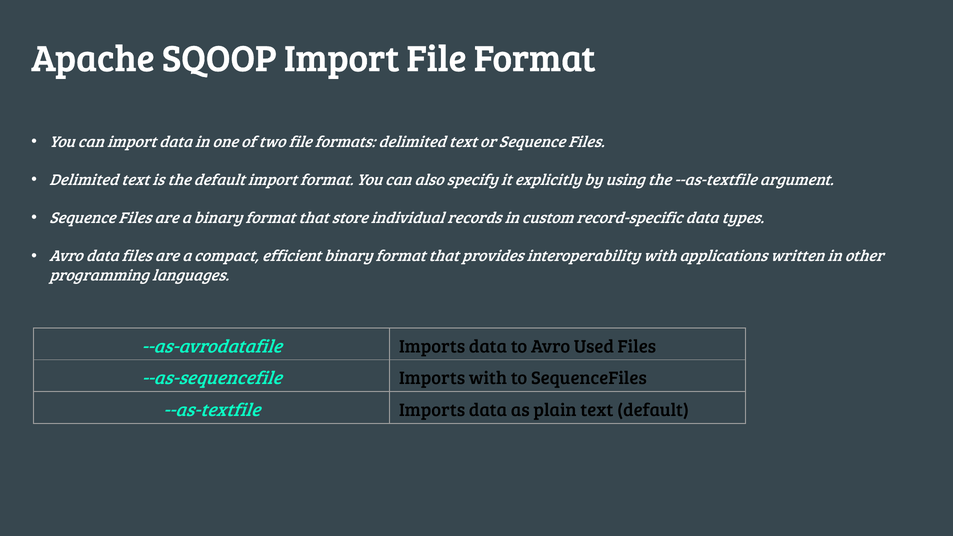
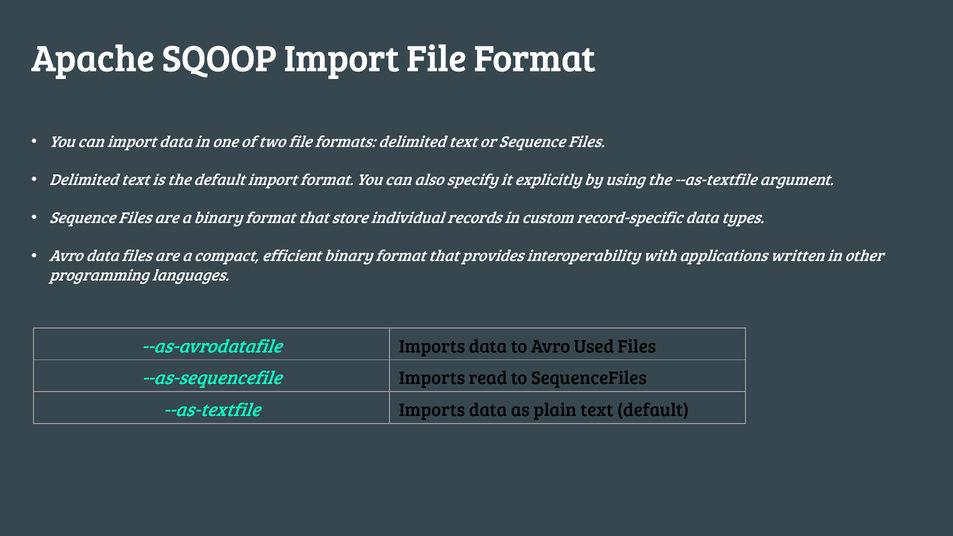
Imports with: with -> read
